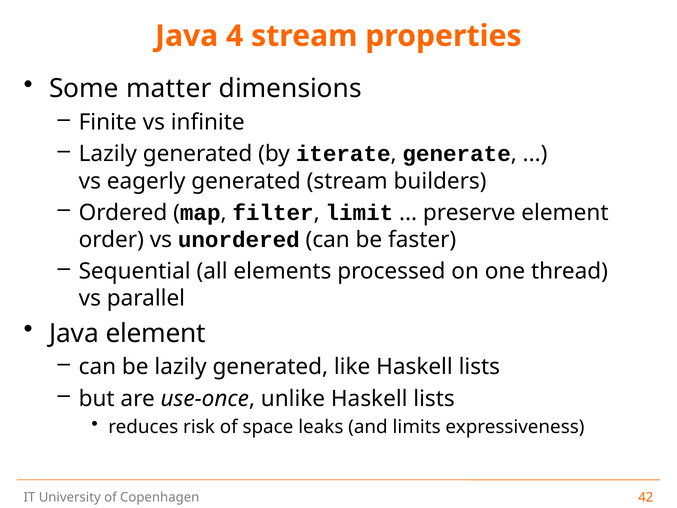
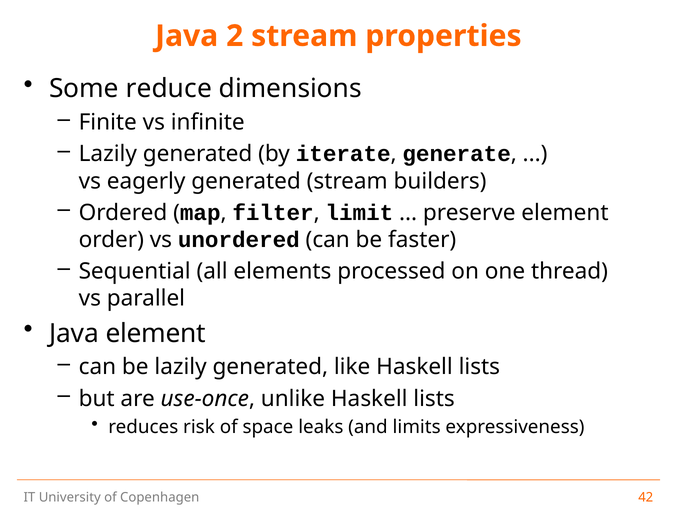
4: 4 -> 2
matter: matter -> reduce
